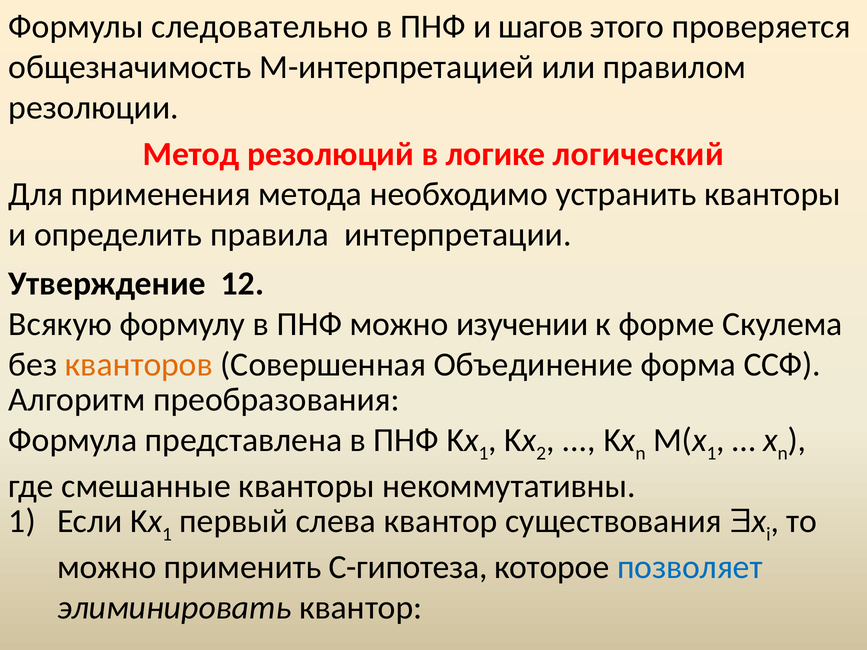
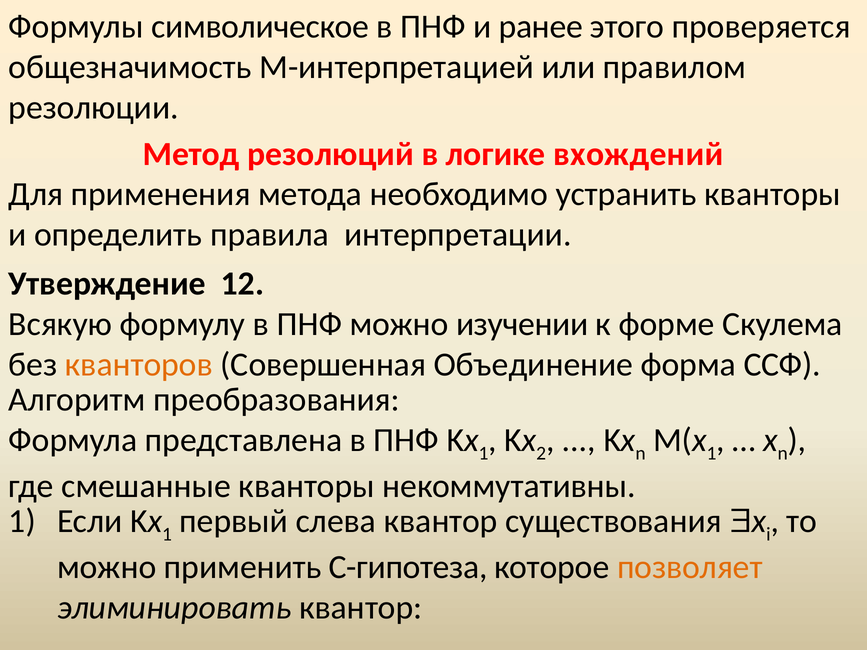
следовательно: следовательно -> символическое
шагов: шагов -> ранее
логический: логический -> вхождений
позволяет colour: blue -> orange
